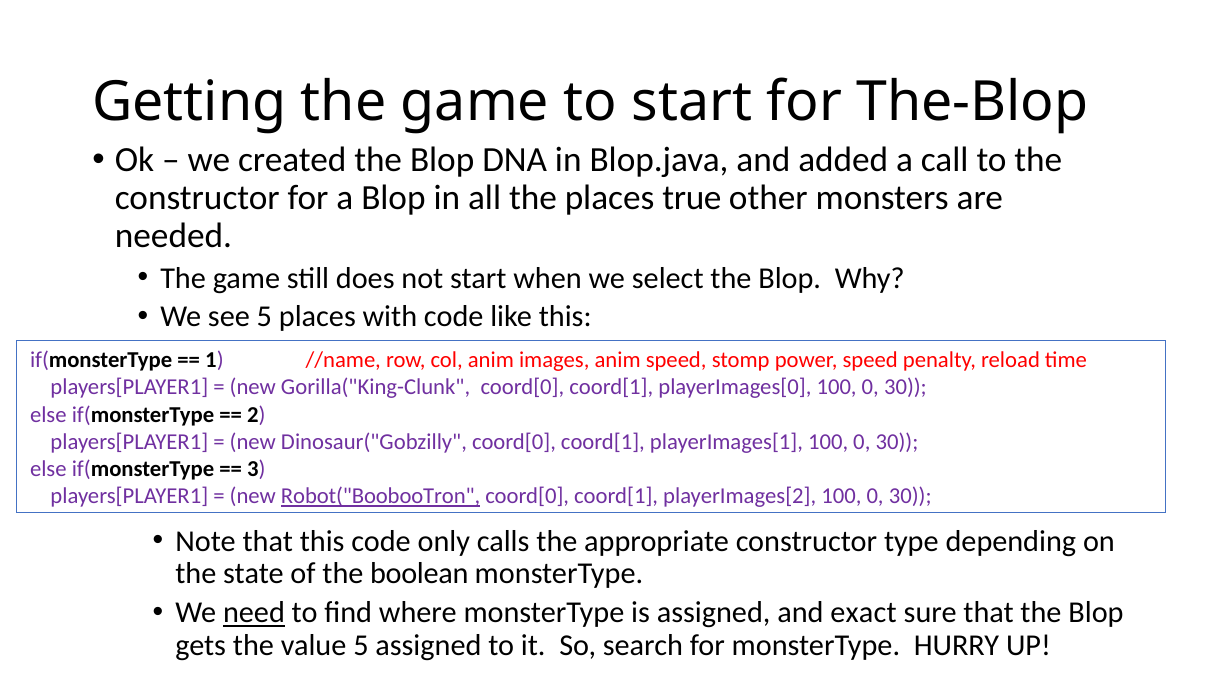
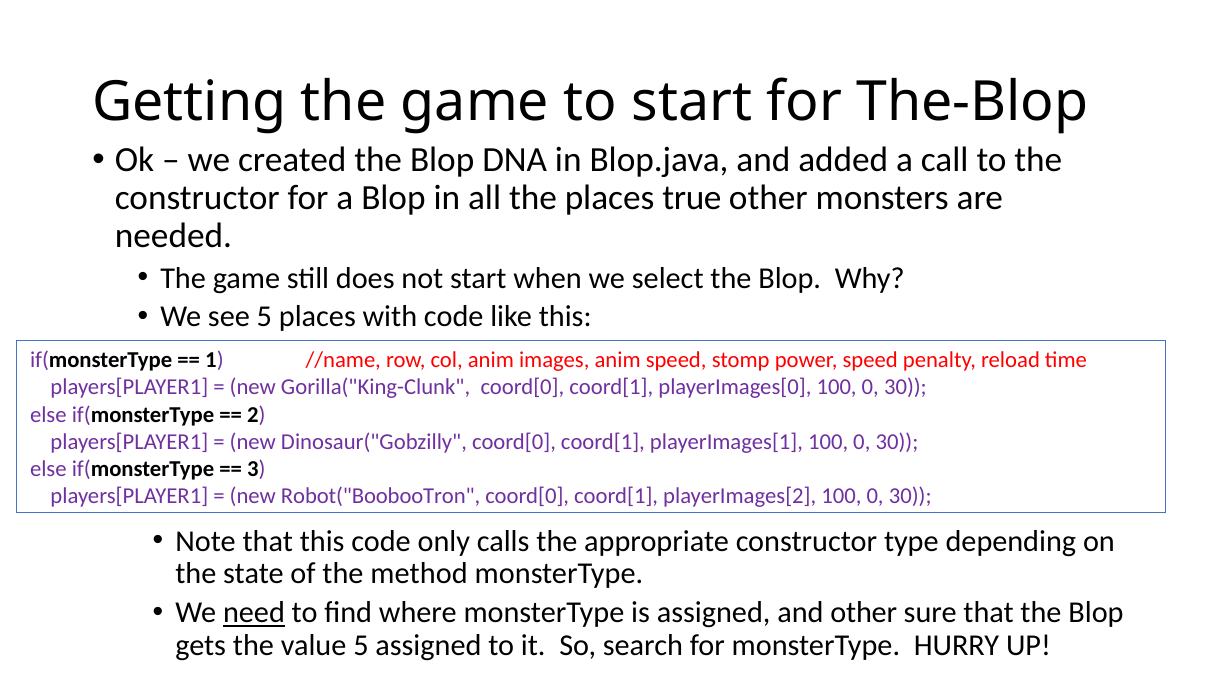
Robot("BoobooTron underline: present -> none
boolean: boolean -> method
and exact: exact -> other
